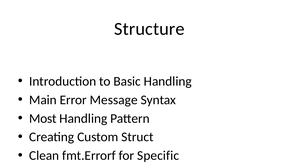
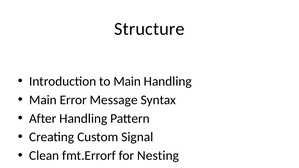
to Basic: Basic -> Main
Most: Most -> After
Struct: Struct -> Signal
Specific: Specific -> Nesting
